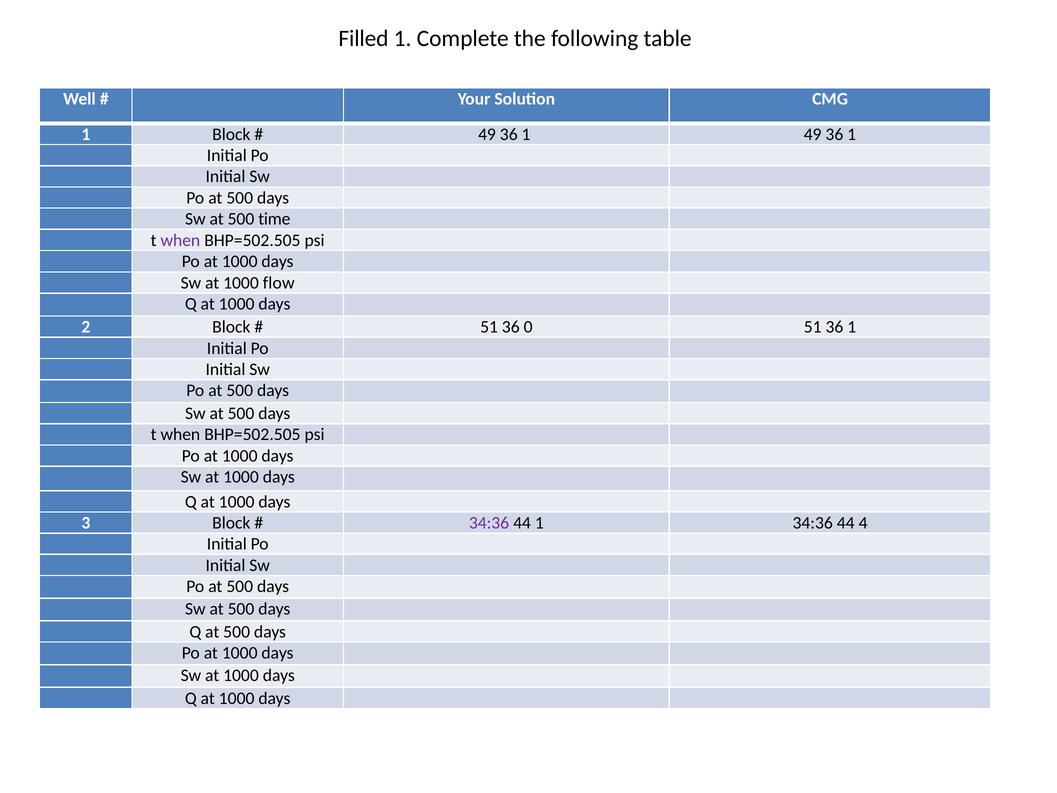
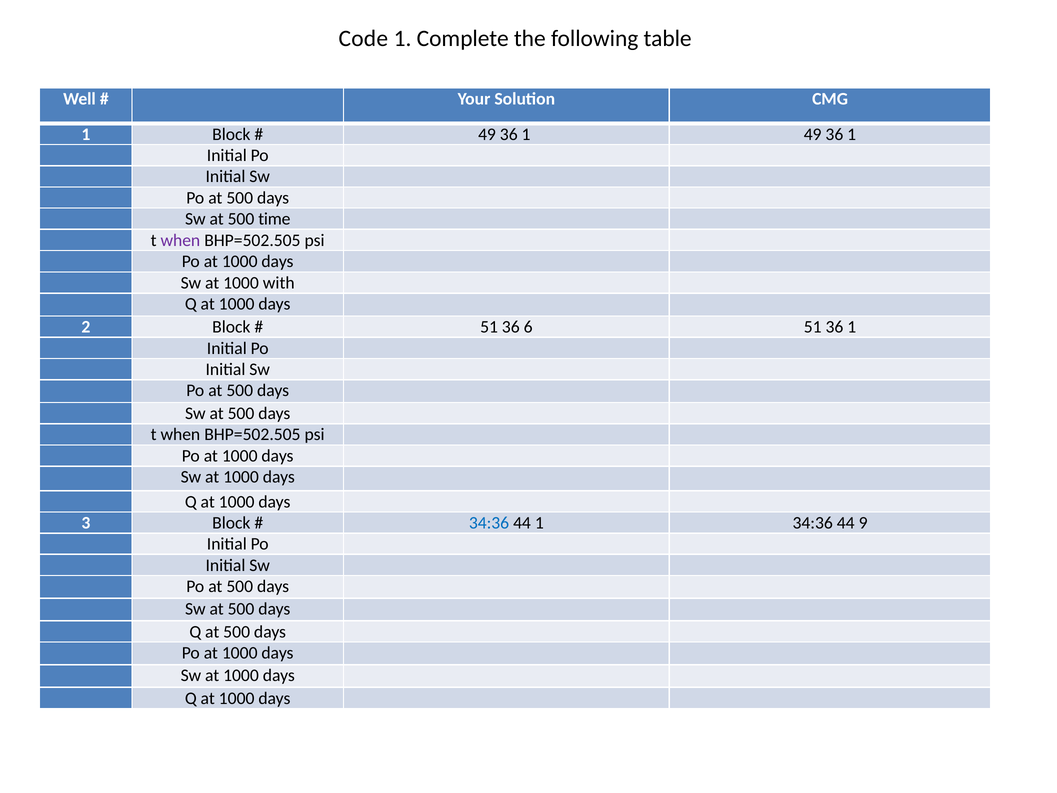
Filled: Filled -> Code
flow: flow -> with
0: 0 -> 6
34:36 at (489, 523) colour: purple -> blue
4: 4 -> 9
